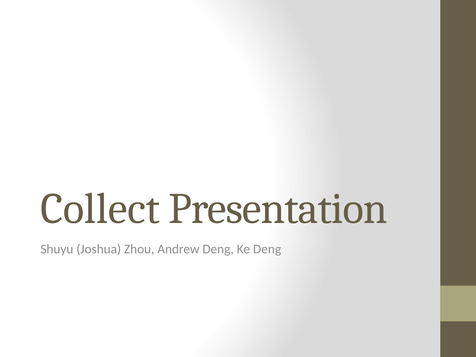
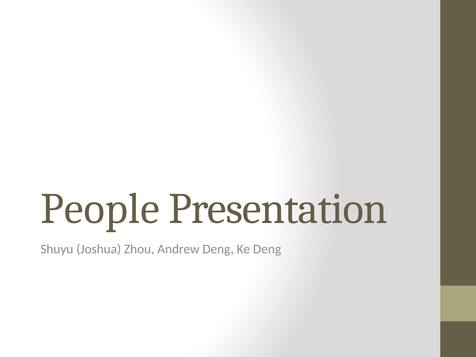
Collect: Collect -> People
